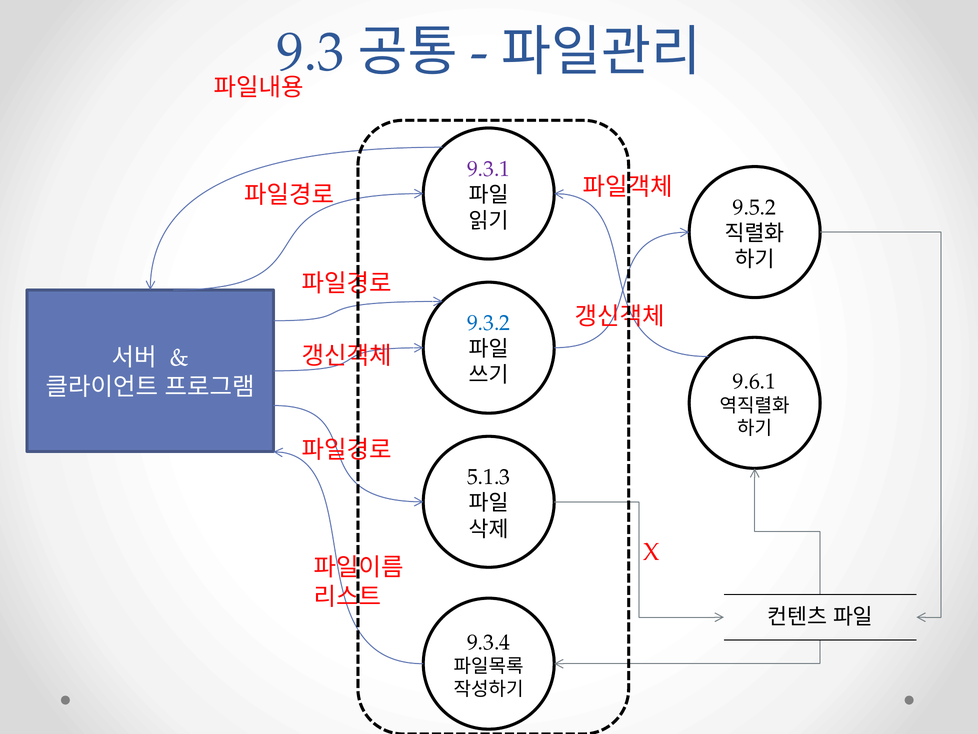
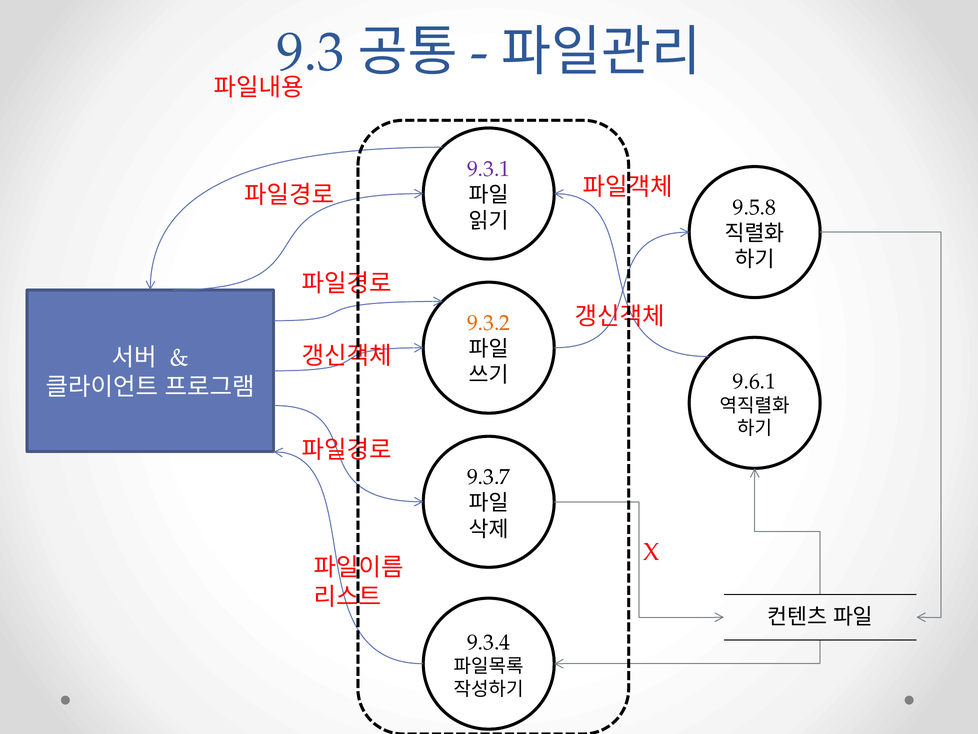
9.5.2: 9.5.2 -> 9.5.8
9.3.2 colour: blue -> orange
5.1.3: 5.1.3 -> 9.3.7
